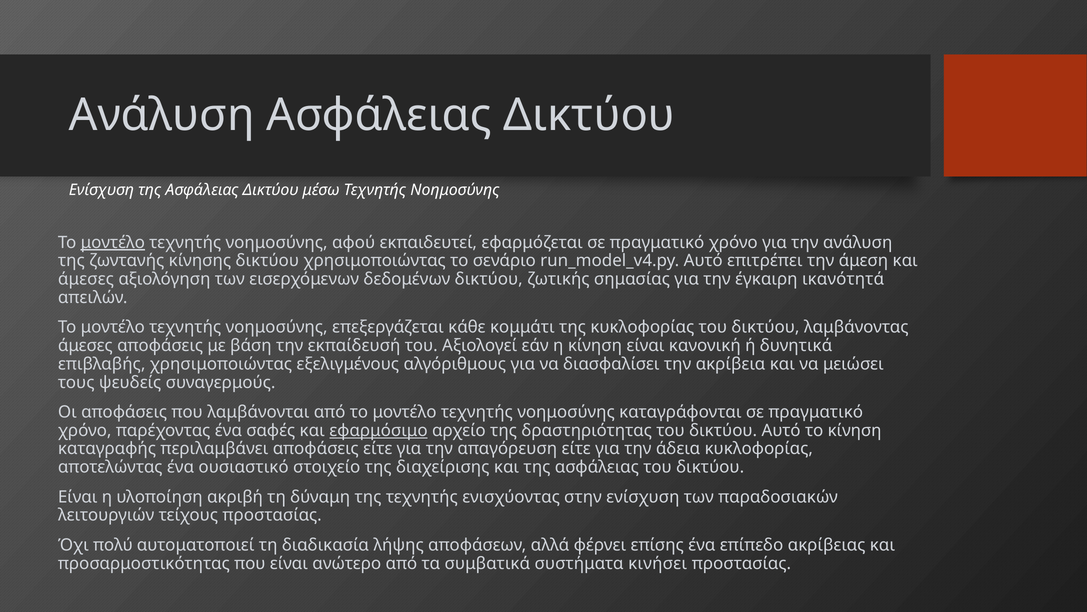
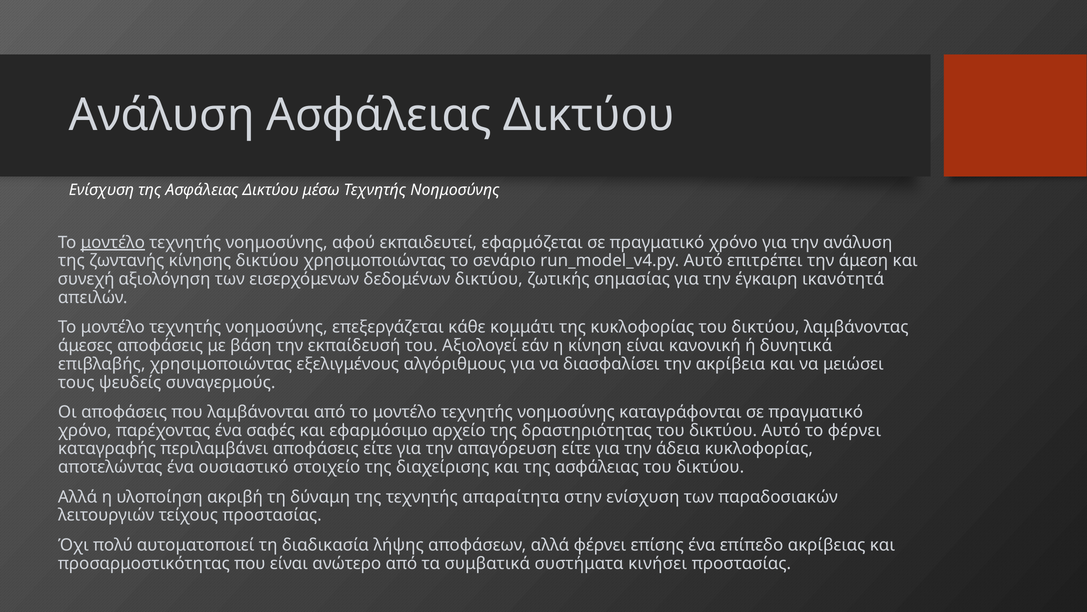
άμεσες at (86, 279): άμεσες -> συνεχή
εφαρμόσιμο underline: present -> none
το κίνηση: κίνηση -> φέρνει
Είναι at (78, 497): Είναι -> Αλλά
ενισχύοντας: ενισχύοντας -> απαραίτητα
